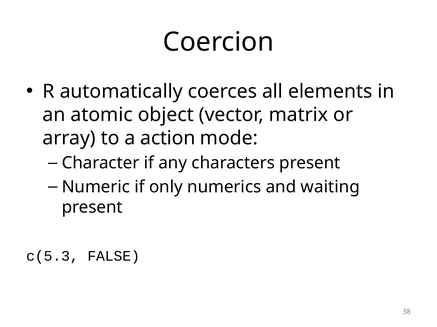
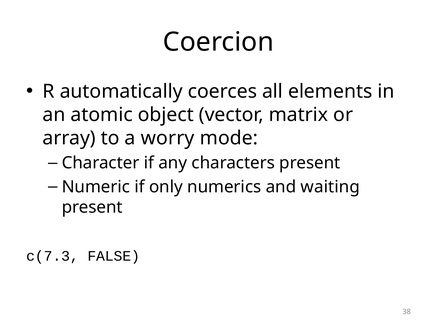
action: action -> worry
c(5.3: c(5.3 -> c(7.3
